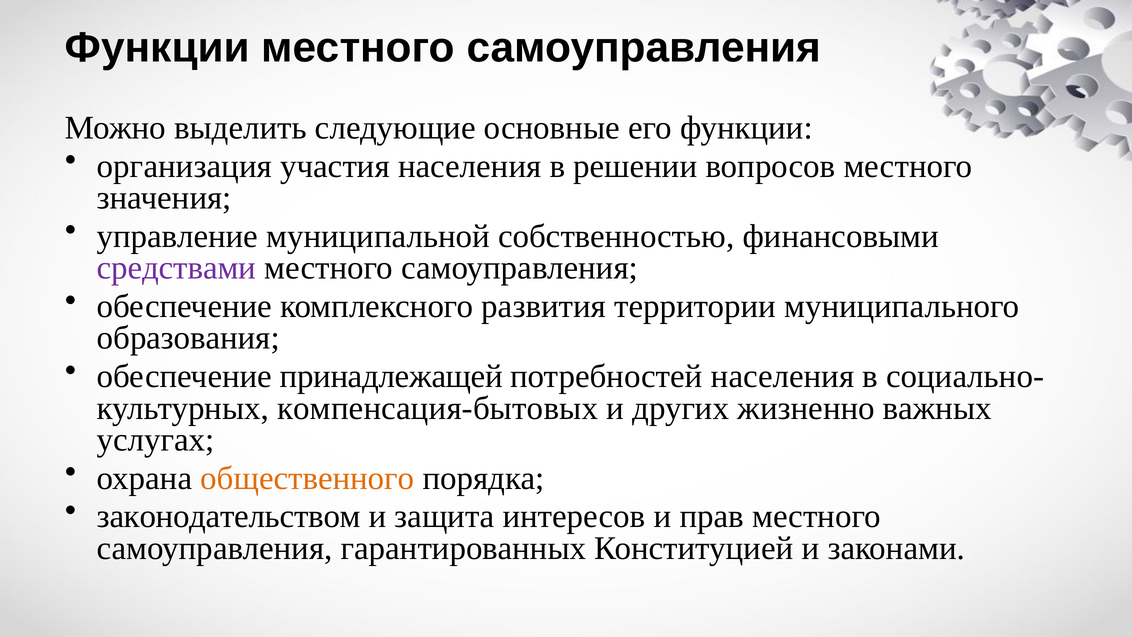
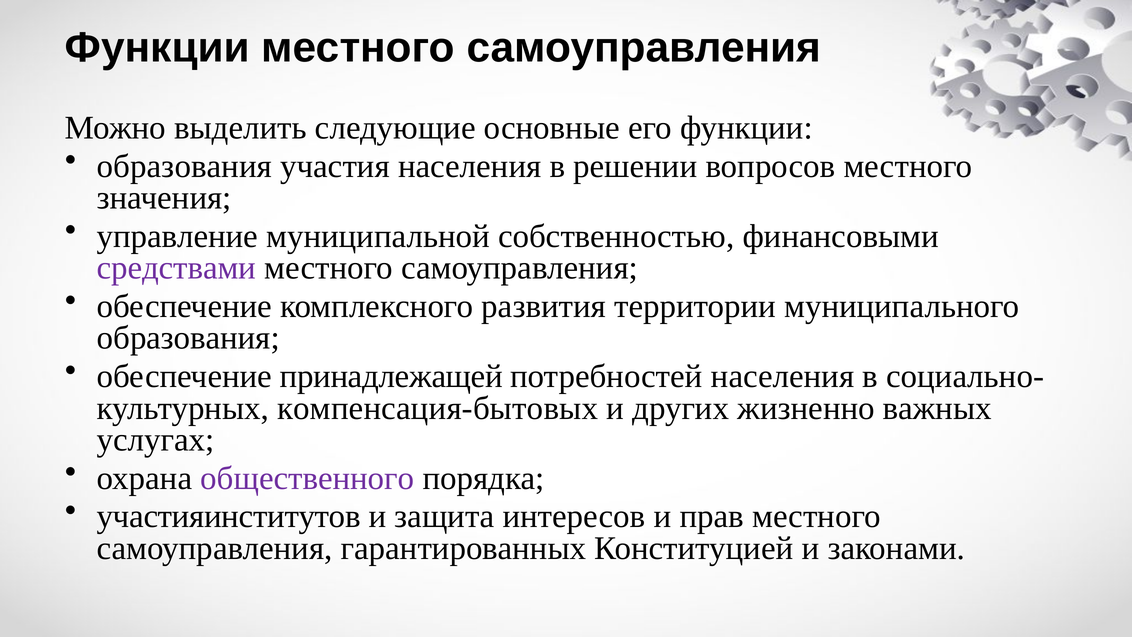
организация at (184, 166): организация -> образования
общественного colour: orange -> purple
законодательством: законодательством -> участияинститутов
